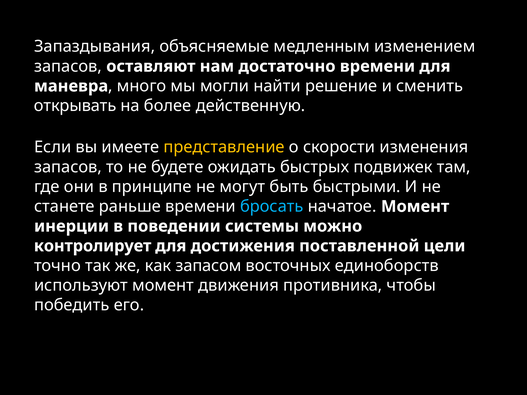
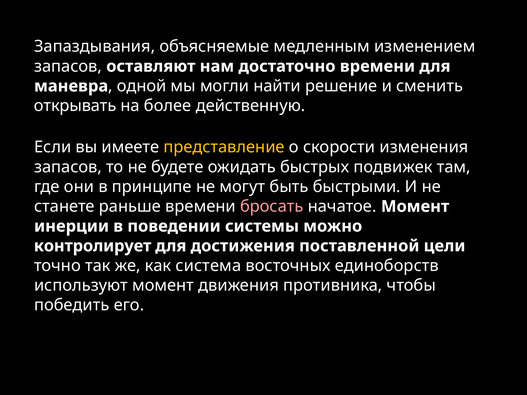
много: много -> одной
бросать colour: light blue -> pink
запасом: запасом -> система
